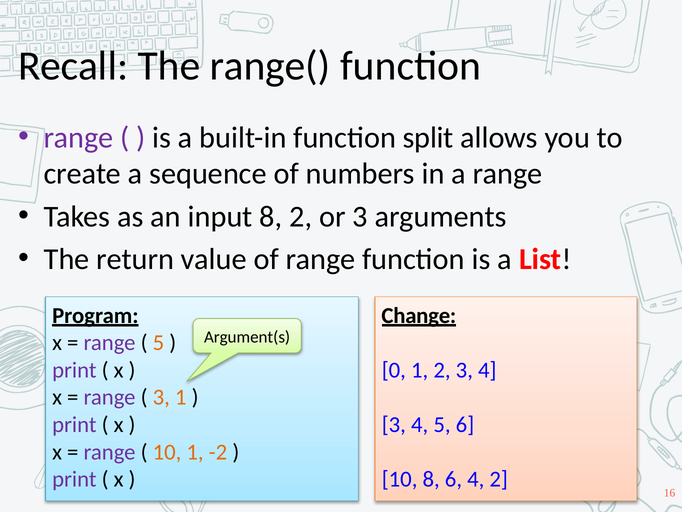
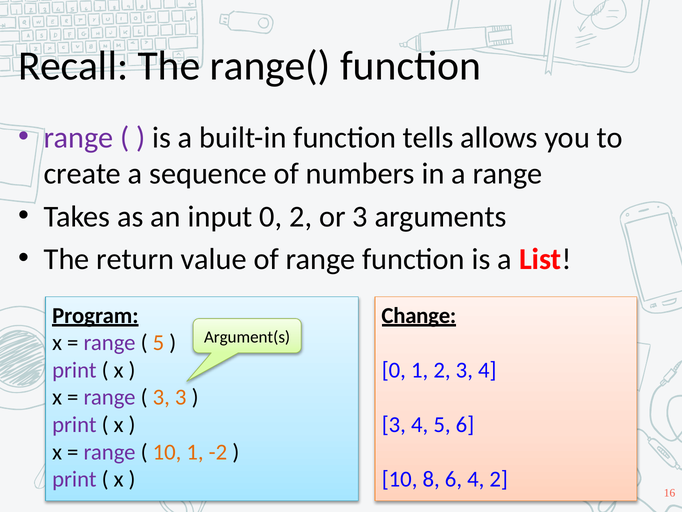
split: split -> tells
input 8: 8 -> 0
3 1: 1 -> 3
